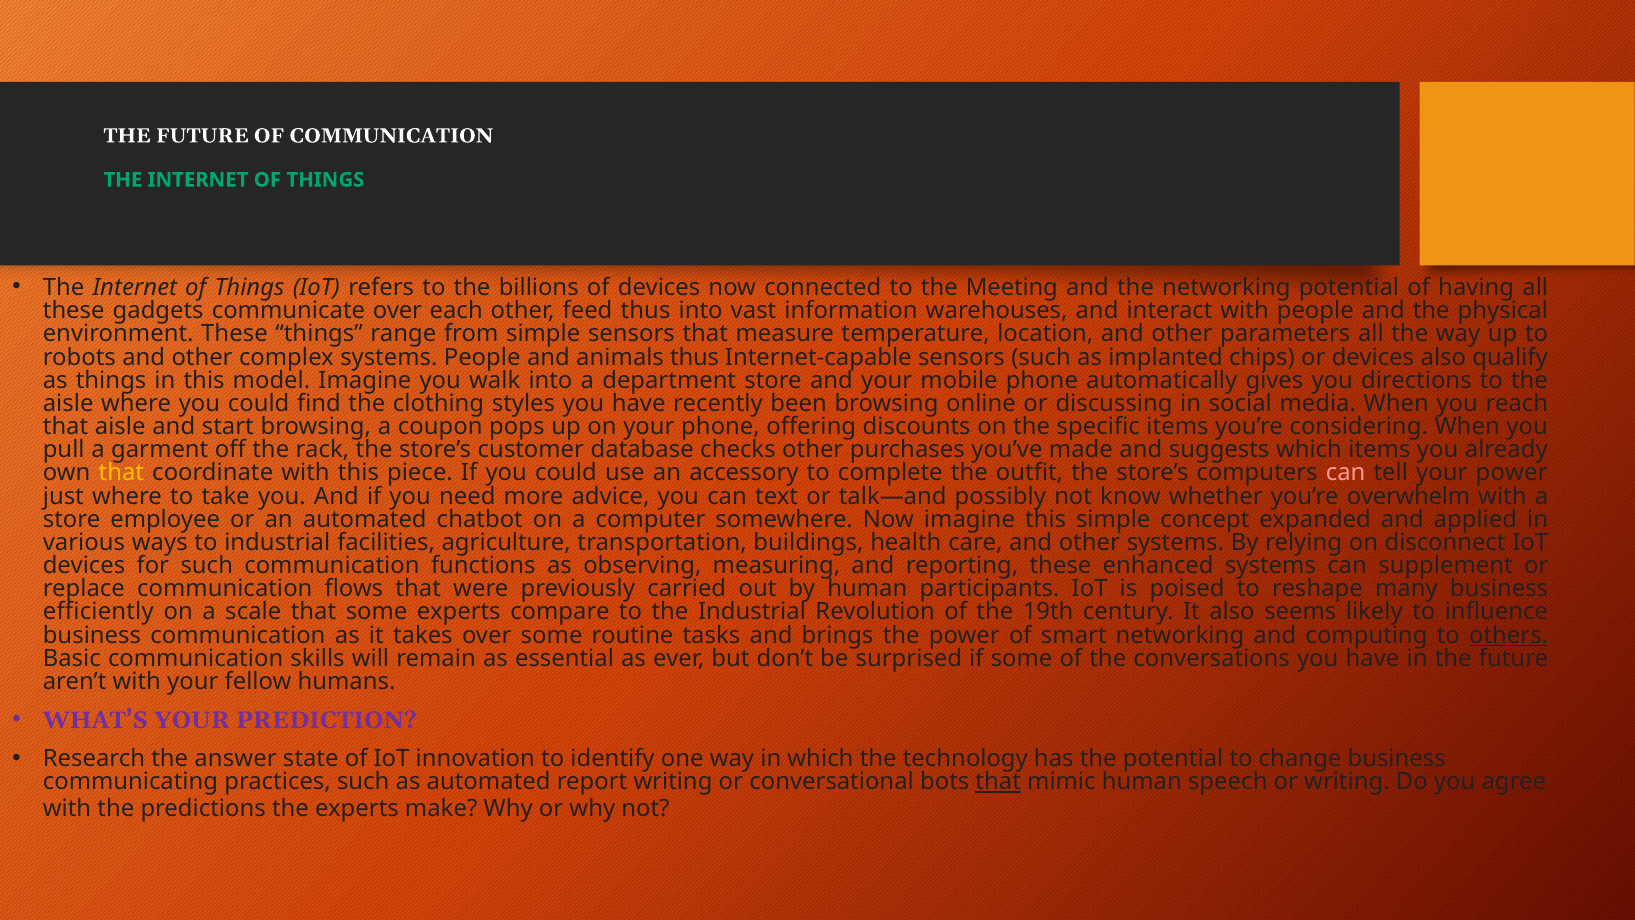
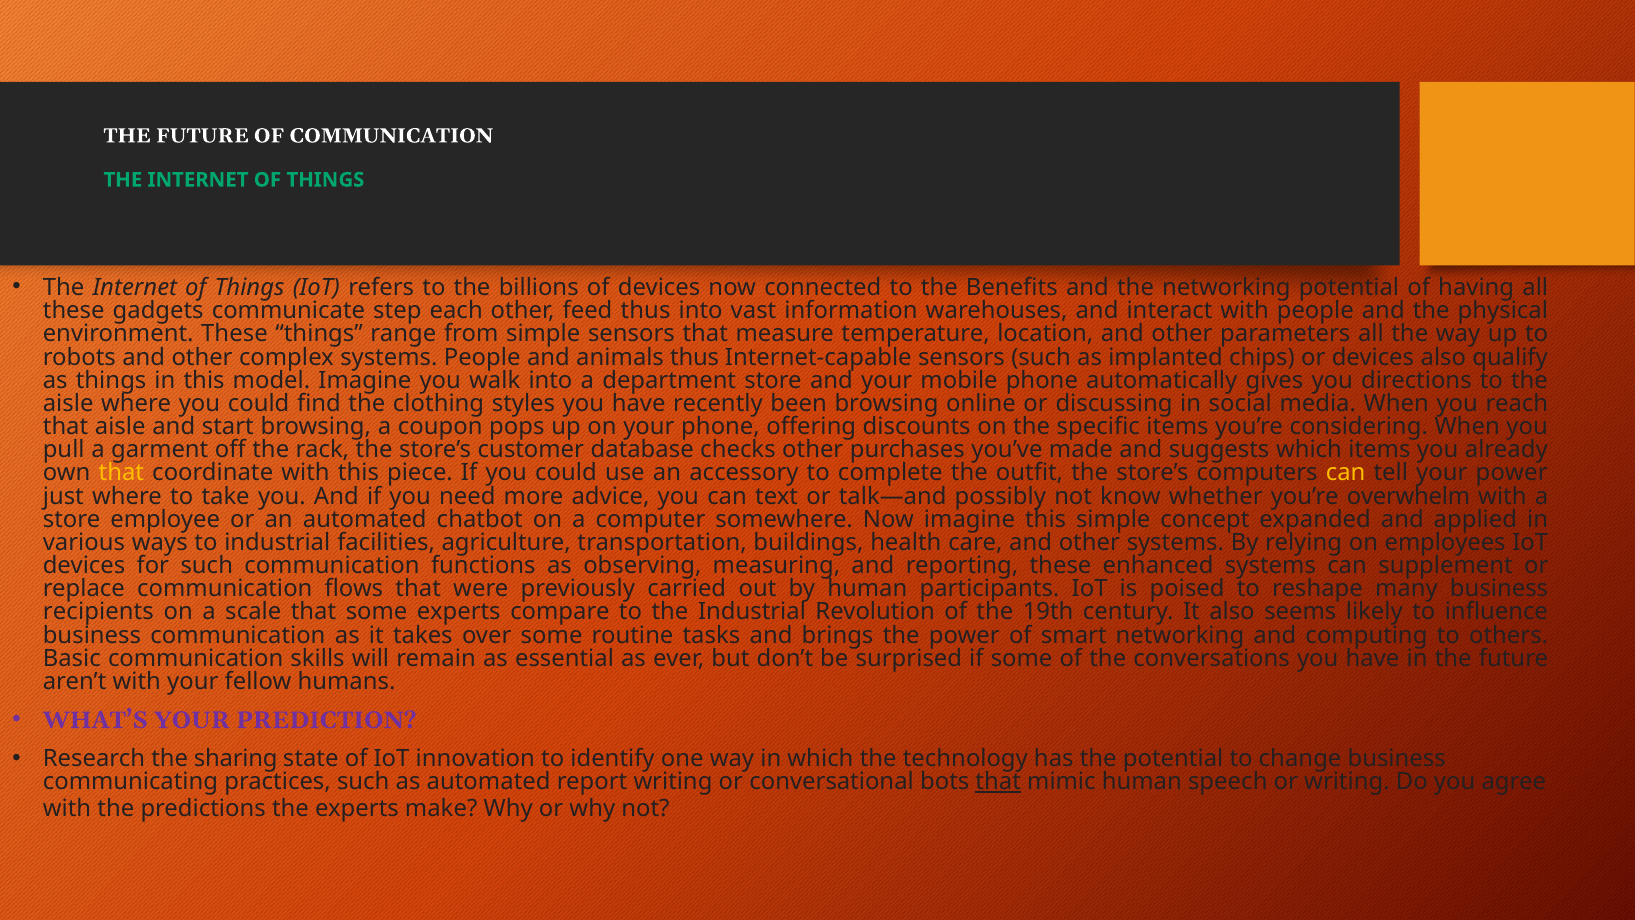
Meeting: Meeting -> Benefits
communicate over: over -> step
can at (1346, 473) colour: pink -> yellow
disconnect: disconnect -> employees
efficiently: efficiently -> recipients
others underline: present -> none
answer: answer -> sharing
